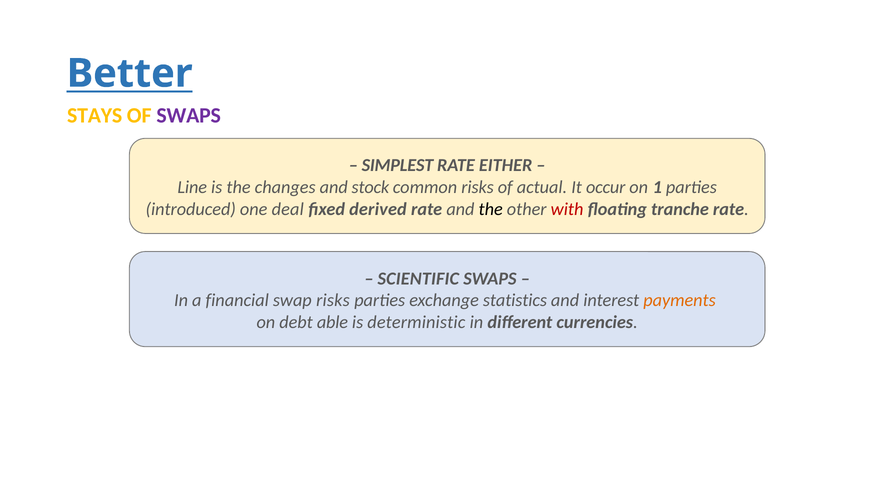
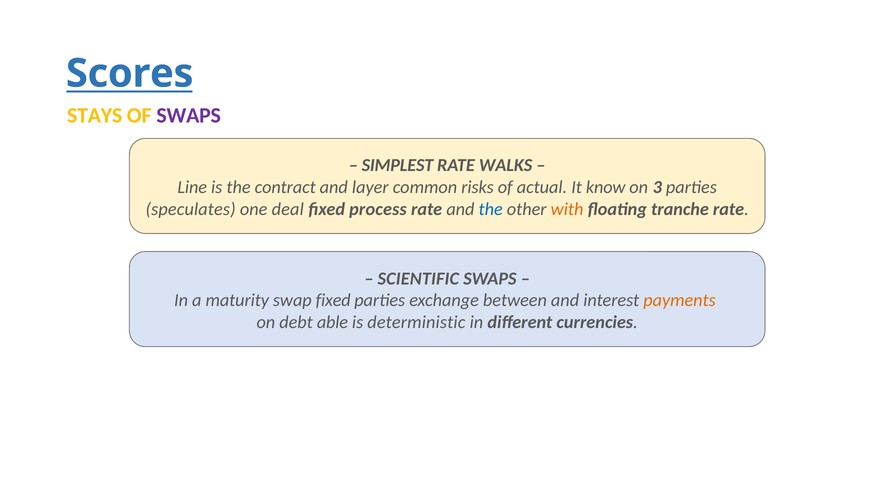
Better: Better -> Scores
EITHER: EITHER -> WALKS
changes: changes -> contract
stock: stock -> layer
occur: occur -> know
1: 1 -> 3
introduced: introduced -> speculates
derived: derived -> process
the at (491, 209) colour: black -> blue
with colour: red -> orange
financial: financial -> maturity
swap risks: risks -> fixed
statistics: statistics -> between
